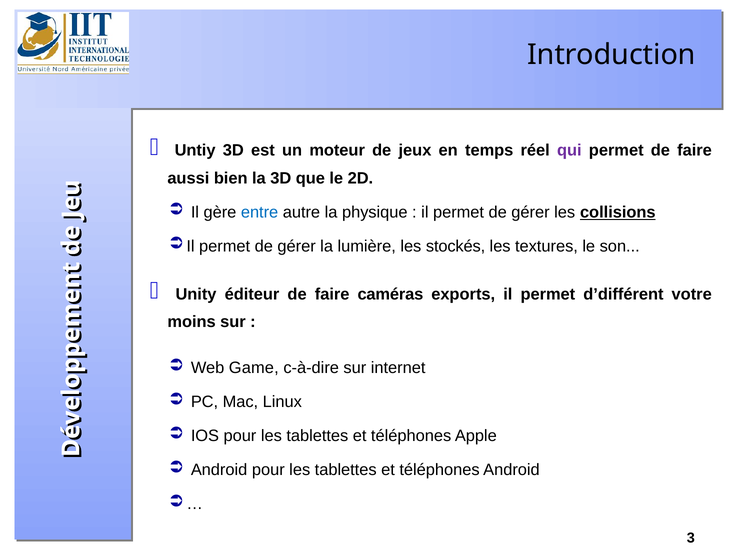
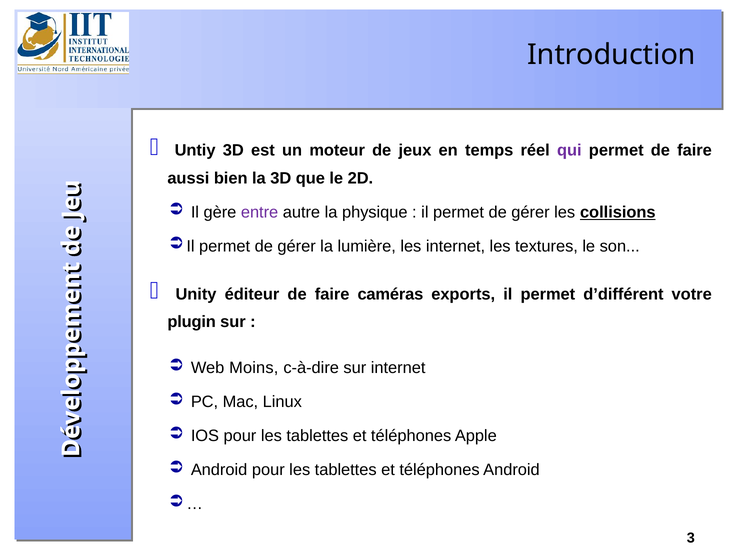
entre colour: blue -> purple
les stockés: stockés -> internet
moins: moins -> plugin
Game: Game -> Moins
